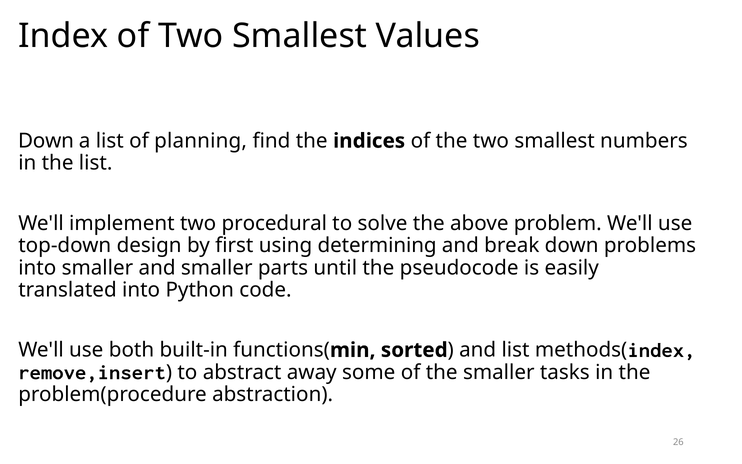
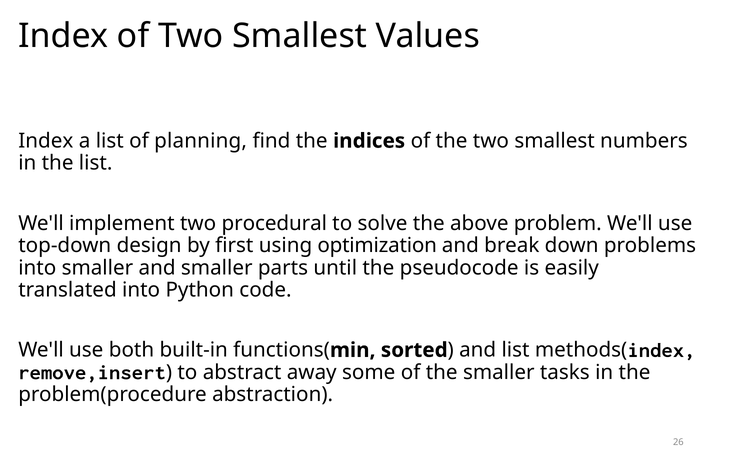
Down at (46, 141): Down -> Index
determining: determining -> optimization
